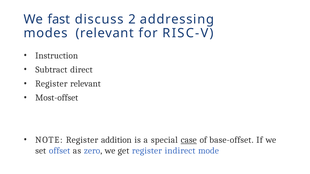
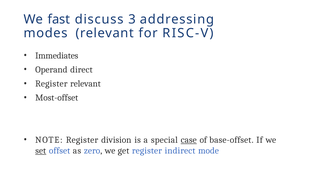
2: 2 -> 3
Instruction: Instruction -> Immediates
Subtract: Subtract -> Operand
addition: addition -> division
set underline: none -> present
